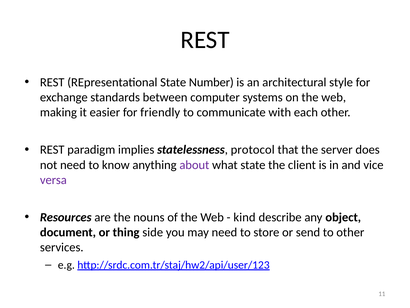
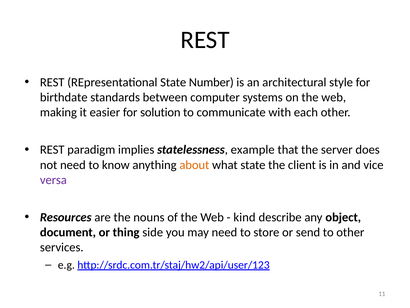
exchange: exchange -> birthdate
friendly: friendly -> solution
protocol: protocol -> example
about colour: purple -> orange
